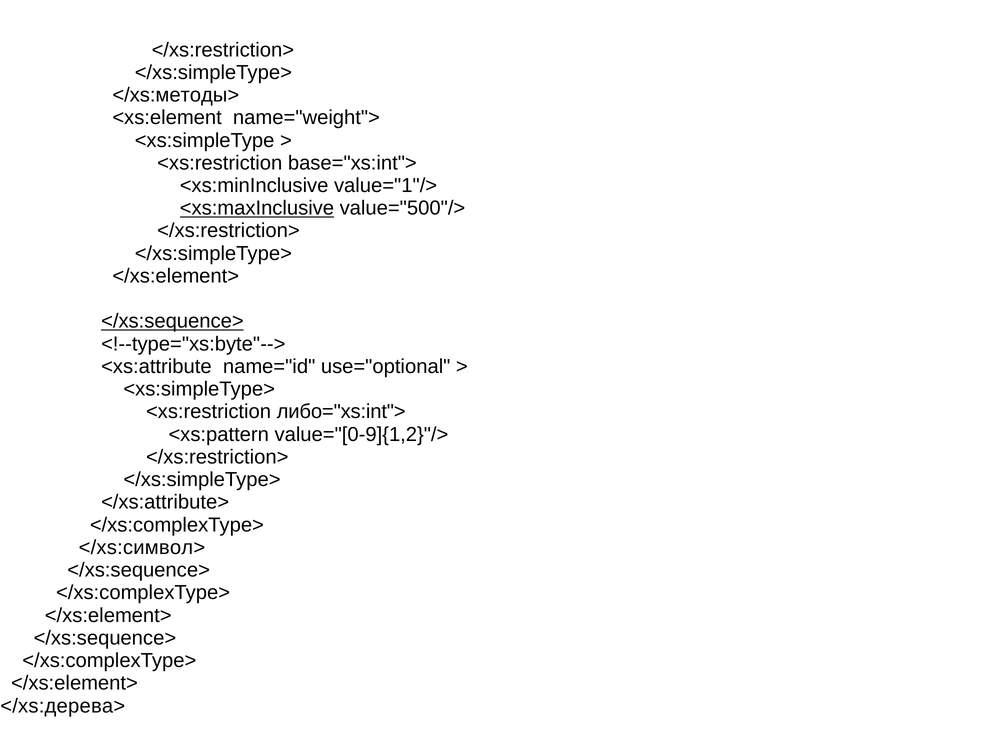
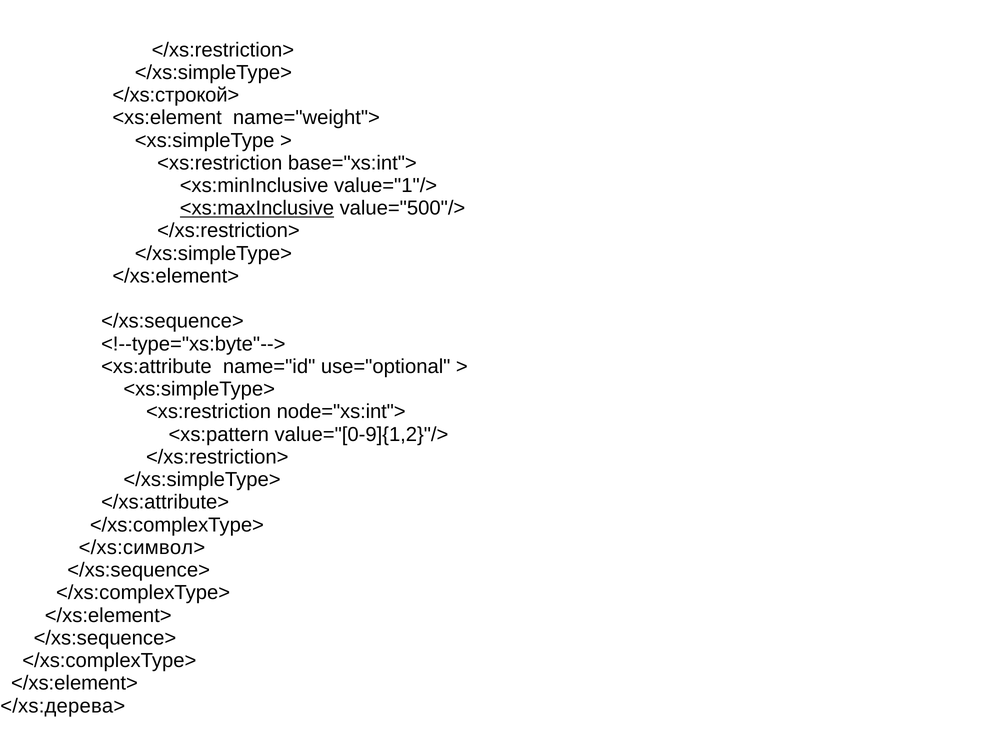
</xs:методы>: </xs:методы> -> </xs:строкой>
</xs:sequence> at (172, 321) underline: present -> none
либо="xs:int">: либо="xs:int"> -> node="xs:int">
